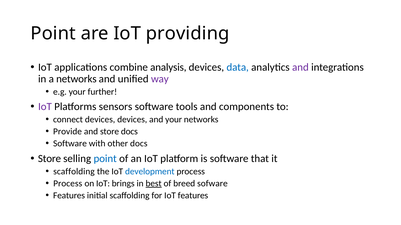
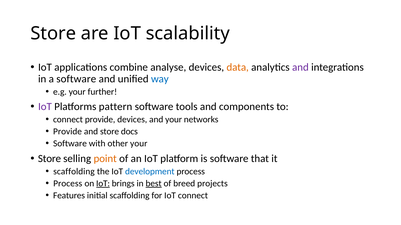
Point at (53, 34): Point -> Store
providing: providing -> scalability
analysis: analysis -> analyse
data colour: blue -> orange
a networks: networks -> software
way colour: purple -> blue
sensors: sensors -> pattern
connect devices: devices -> provide
other docs: docs -> your
point at (105, 159) colour: blue -> orange
IoT at (103, 184) underline: none -> present
sofware: sofware -> projects
IoT features: features -> connect
